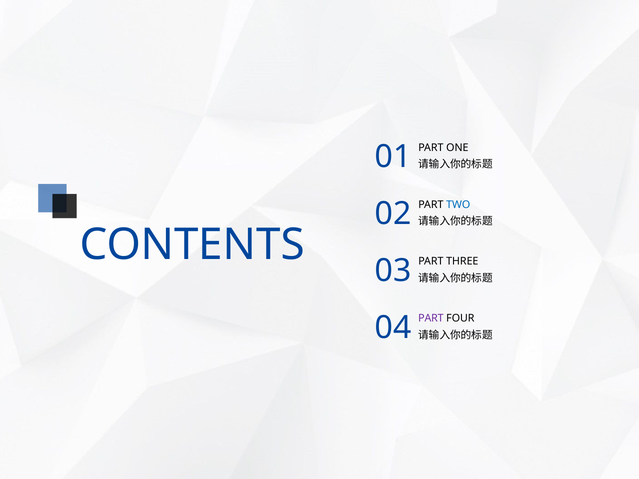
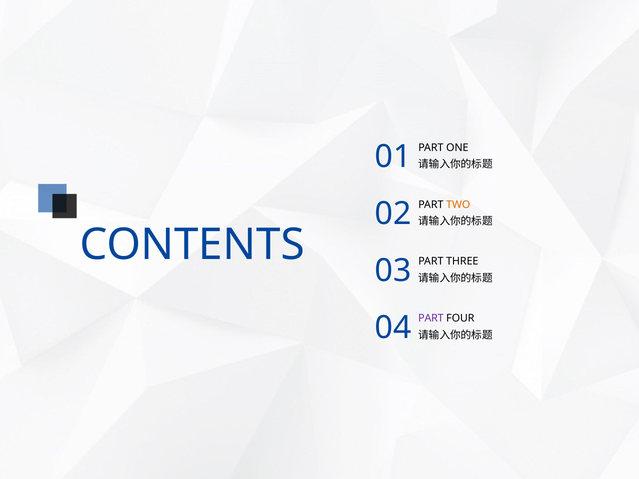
TWO colour: blue -> orange
